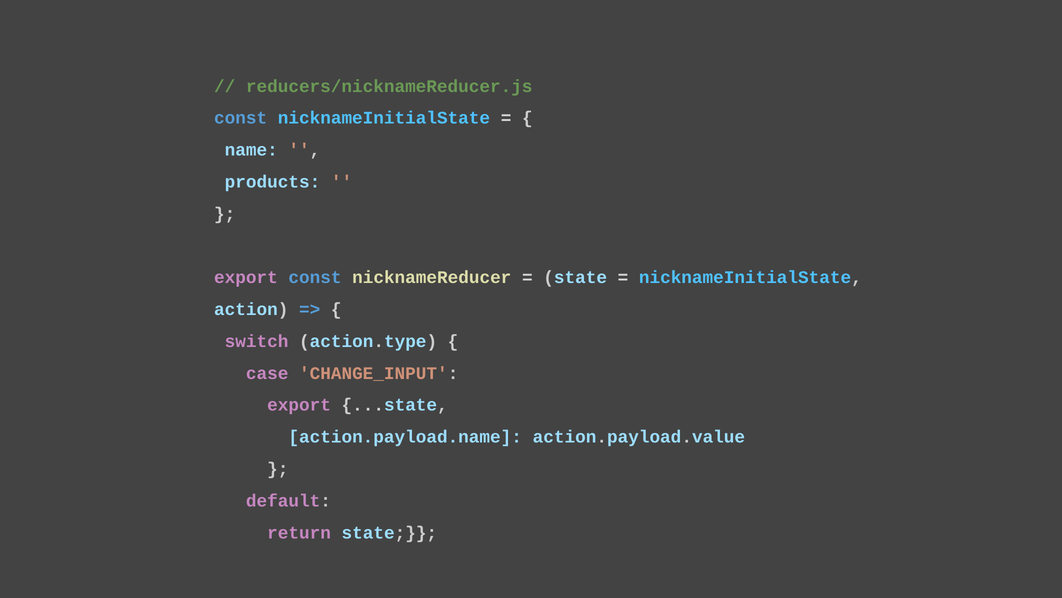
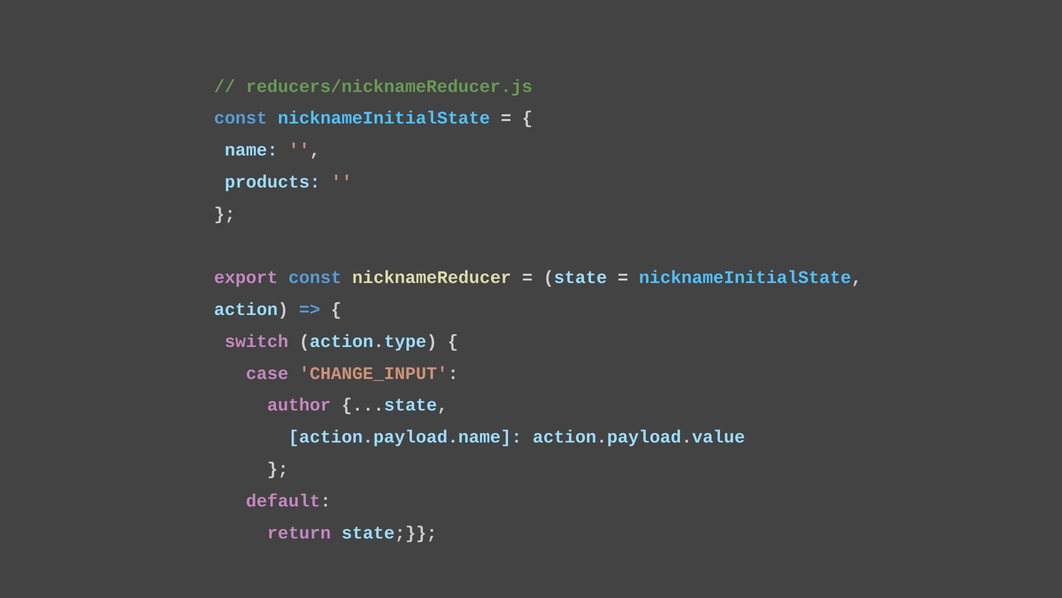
export at (299, 405): export -> author
